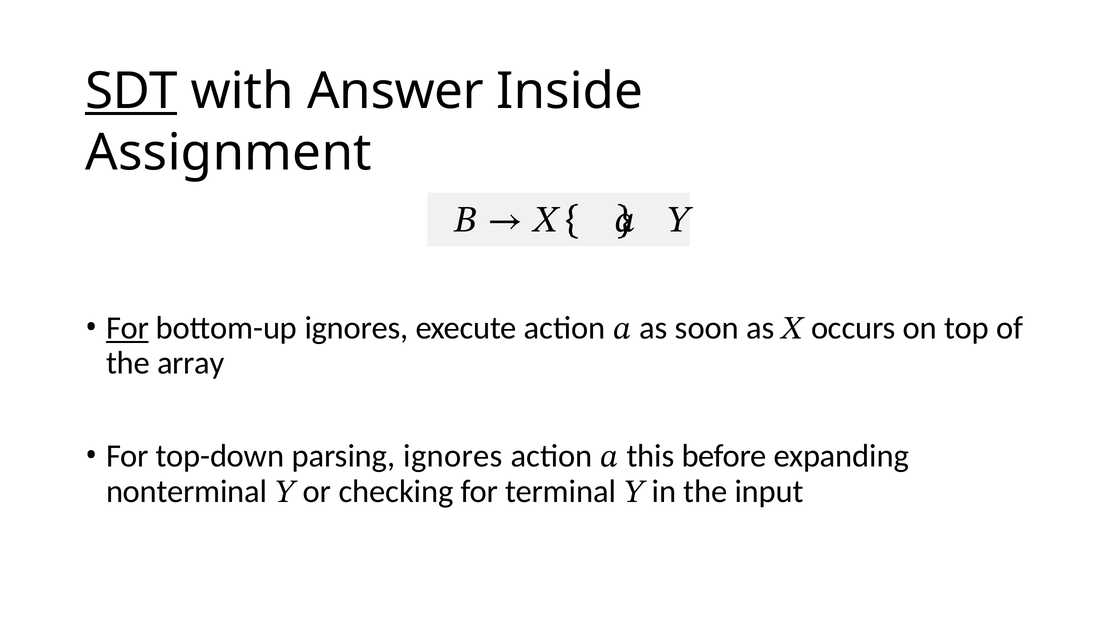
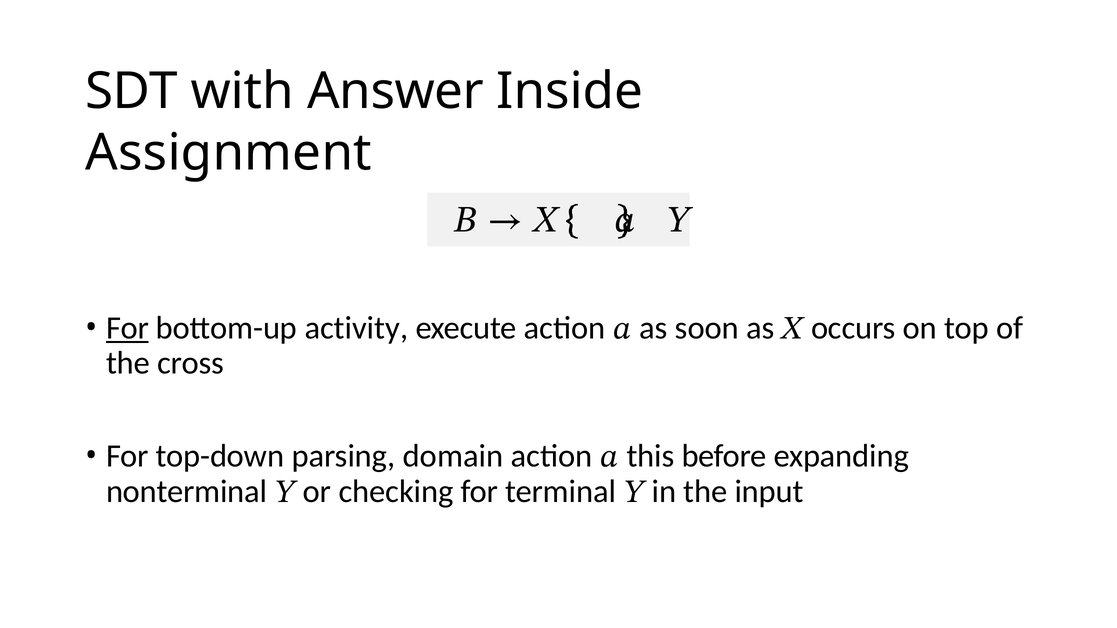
SDT underline: present -> none
bottom-up ignores: ignores -> activity
array: array -> cross
parsing ignores: ignores -> domain
